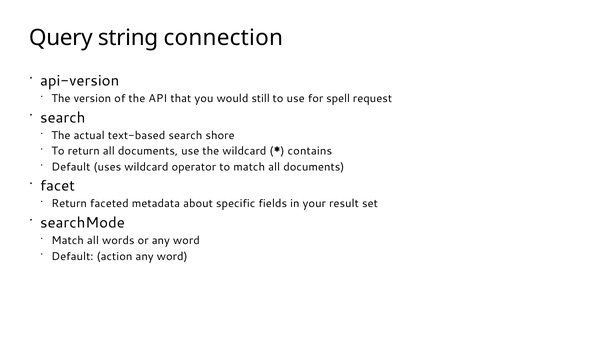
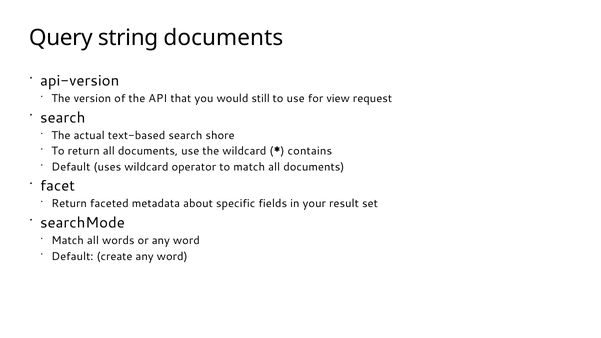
string connection: connection -> documents
spell: spell -> view
action: action -> create
